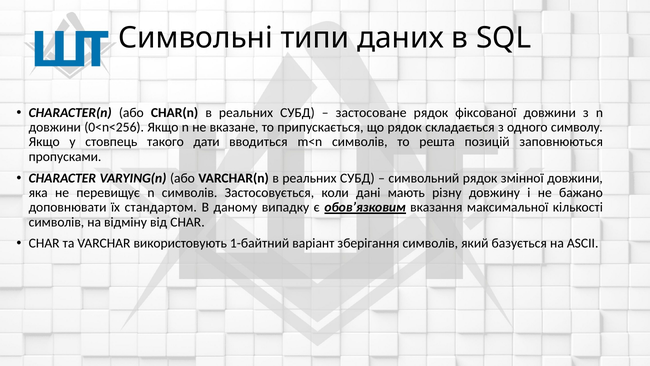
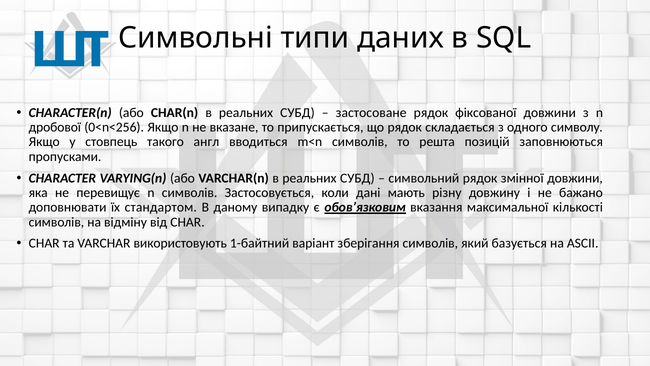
довжини at (55, 127): довжини -> дробової
дати: дати -> англ
